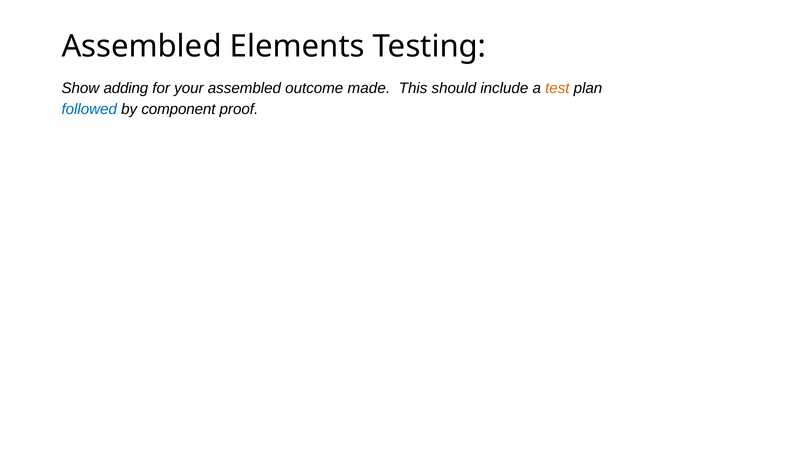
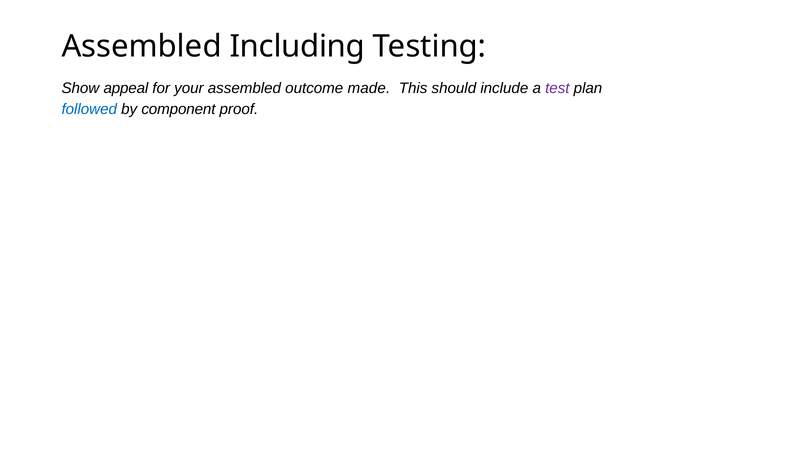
Elements: Elements -> Including
adding: adding -> appeal
test colour: orange -> purple
